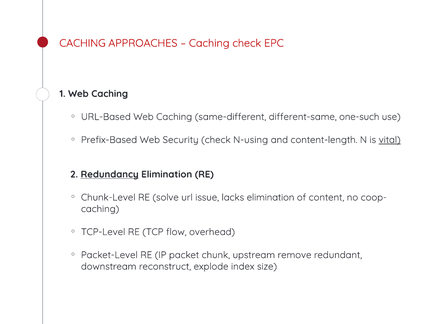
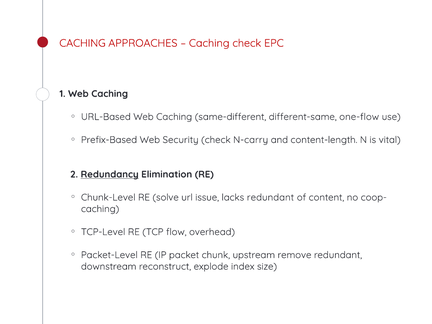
one-such: one-such -> one-flow
N-using: N-using -> N-carry
vital underline: present -> none
lacks elimination: elimination -> redundant
